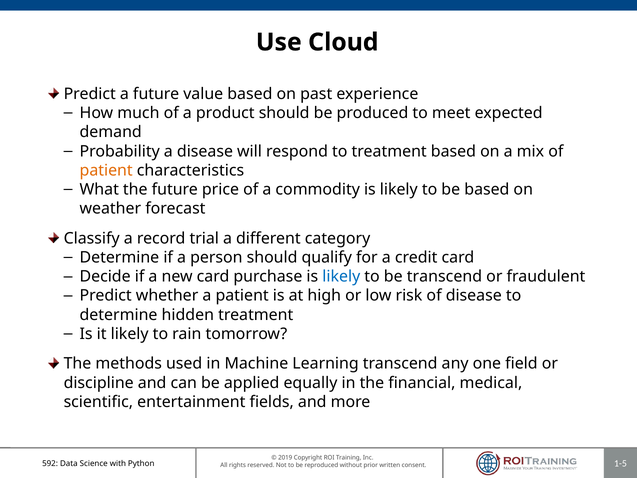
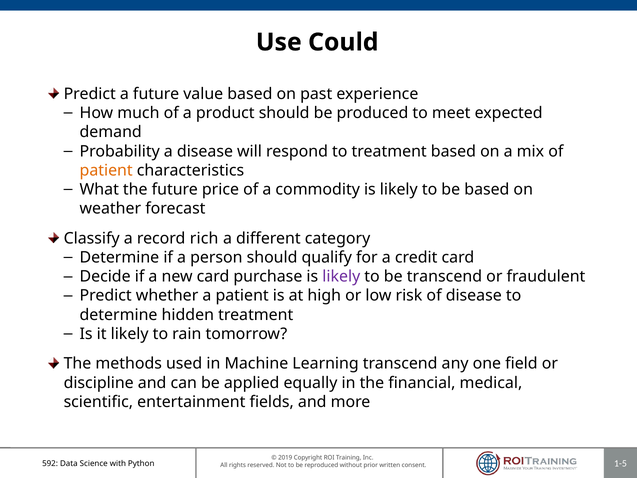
Cloud: Cloud -> Could
trial: trial -> rich
likely at (341, 276) colour: blue -> purple
